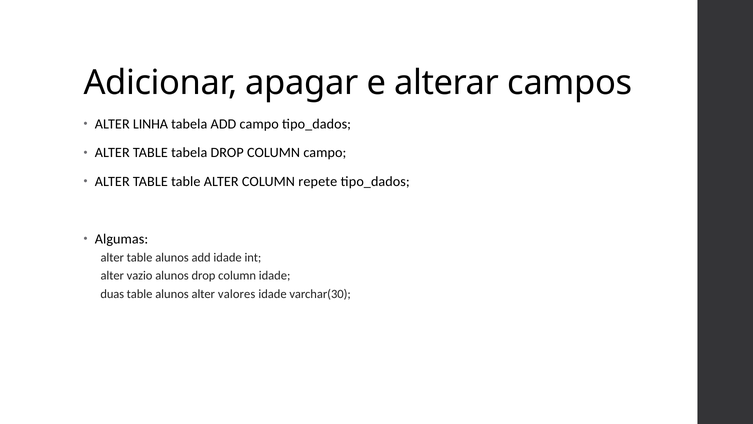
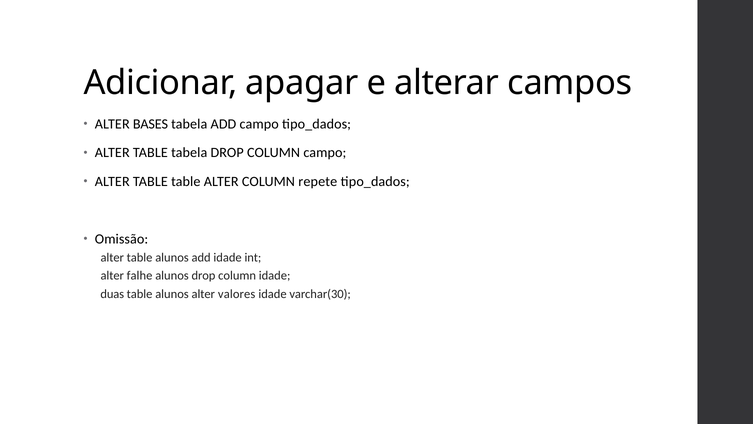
LINHA: LINHA -> BASES
Algumas: Algumas -> Omissão
vazio: vazio -> falhe
